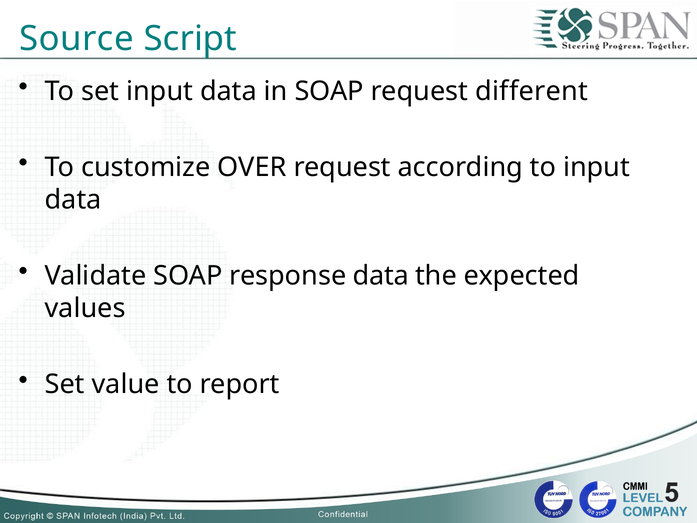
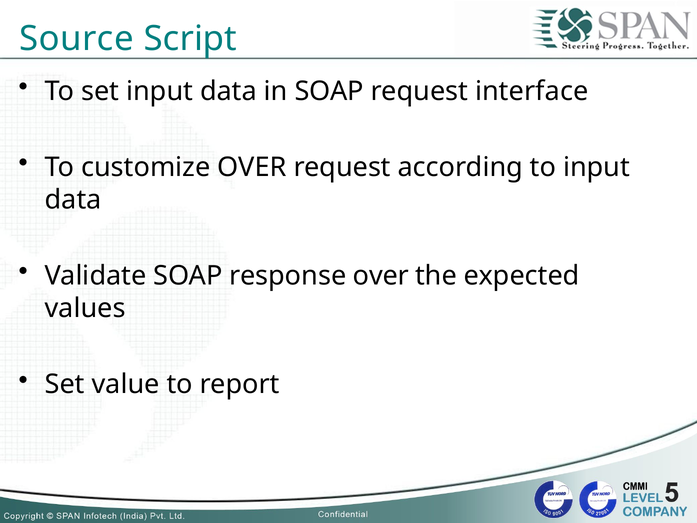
different: different -> interface
response data: data -> over
